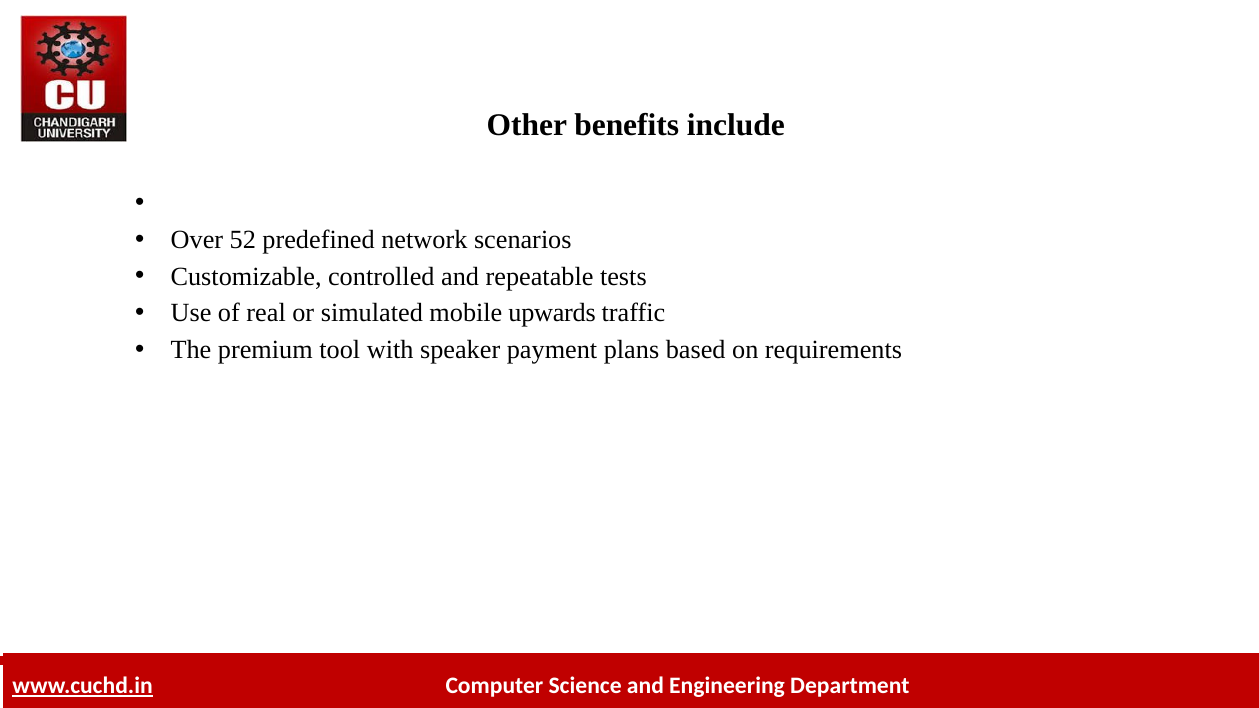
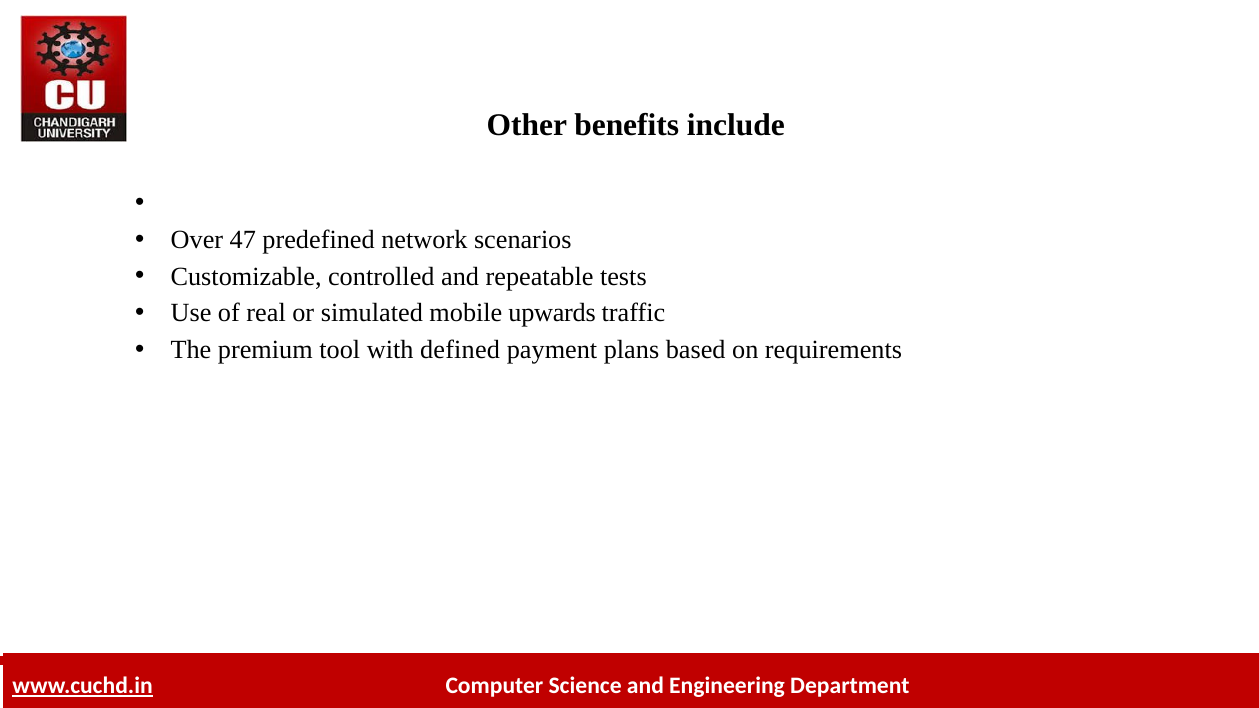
52: 52 -> 47
speaker: speaker -> defined
